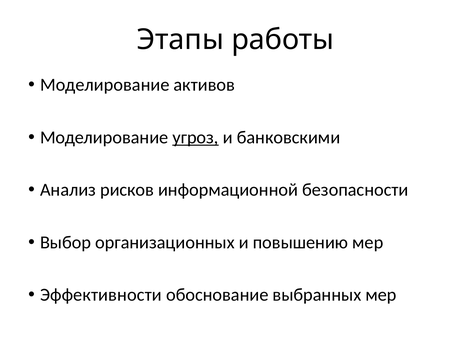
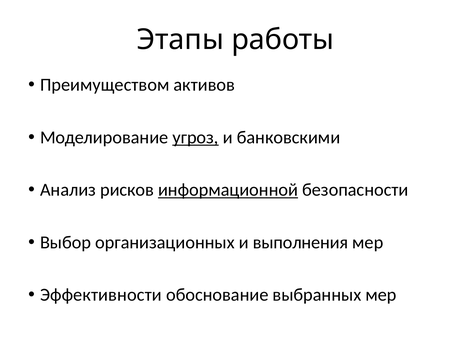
Моделирование at (105, 85): Моделирование -> Преимуществом
информационной underline: none -> present
повышению: повышению -> выполнения
